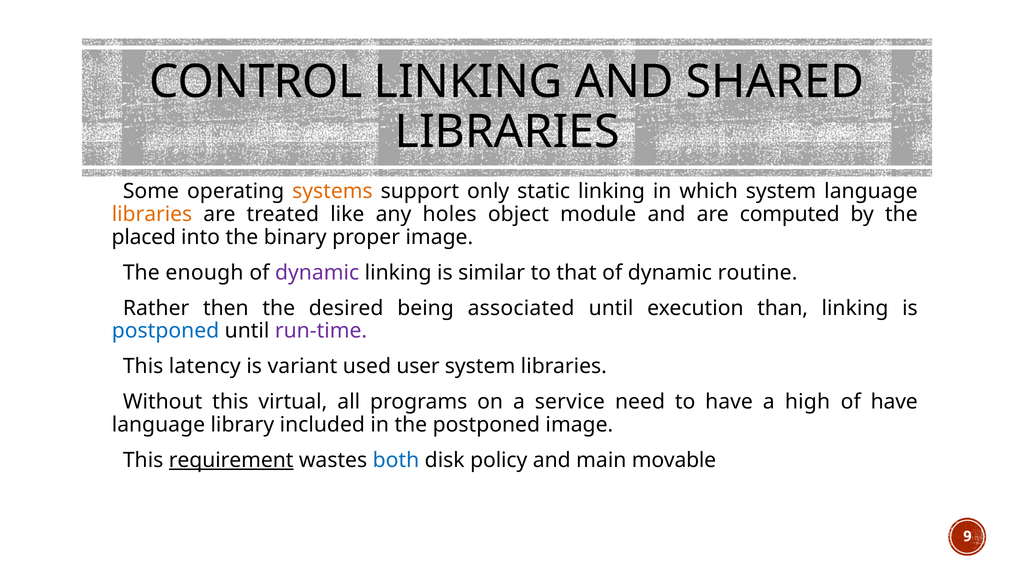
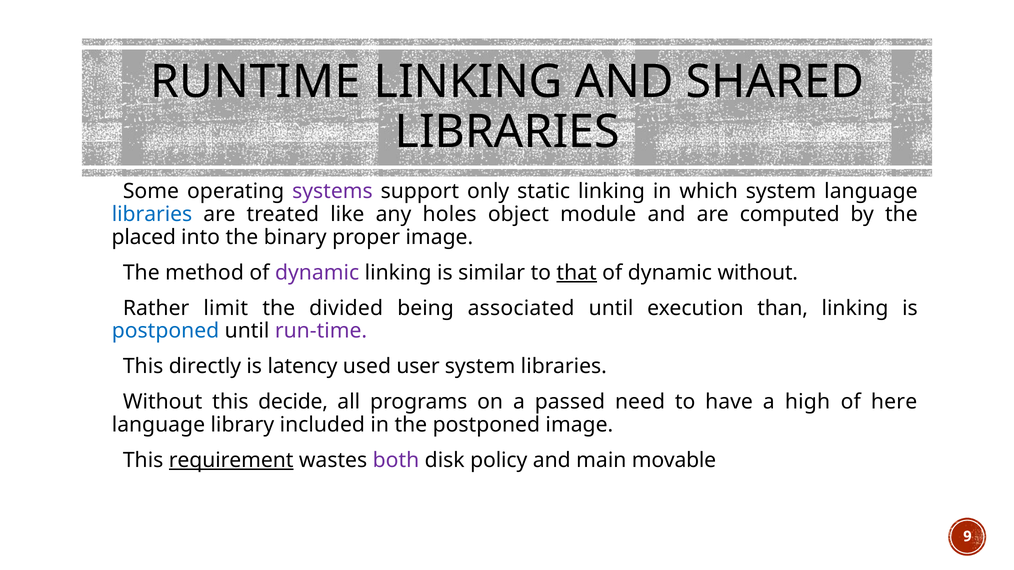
CONTROL: CONTROL -> RUNTIME
systems colour: orange -> purple
libraries at (152, 214) colour: orange -> blue
enough: enough -> method
that underline: none -> present
routine: routine -> without
then: then -> limit
desired: desired -> divided
latency: latency -> directly
variant: variant -> latency
virtual: virtual -> decide
service: service -> passed
of have: have -> here
both colour: blue -> purple
